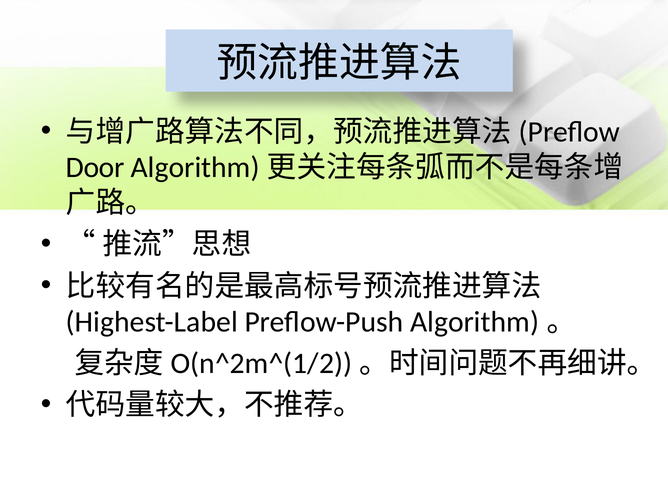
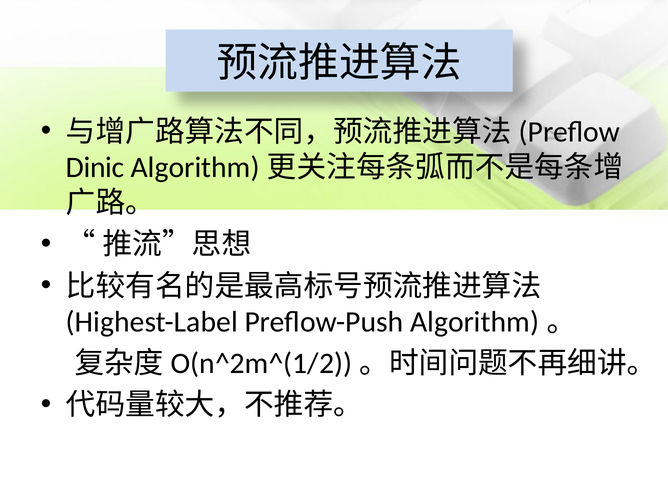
Door: Door -> Dinic
